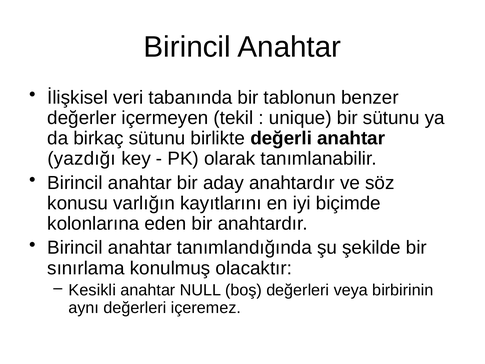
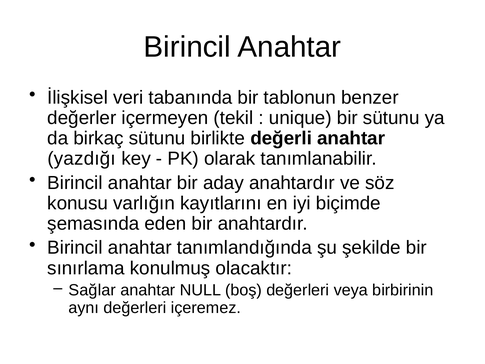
kolonlarına: kolonlarına -> şemasında
Kesikli: Kesikli -> Sağlar
